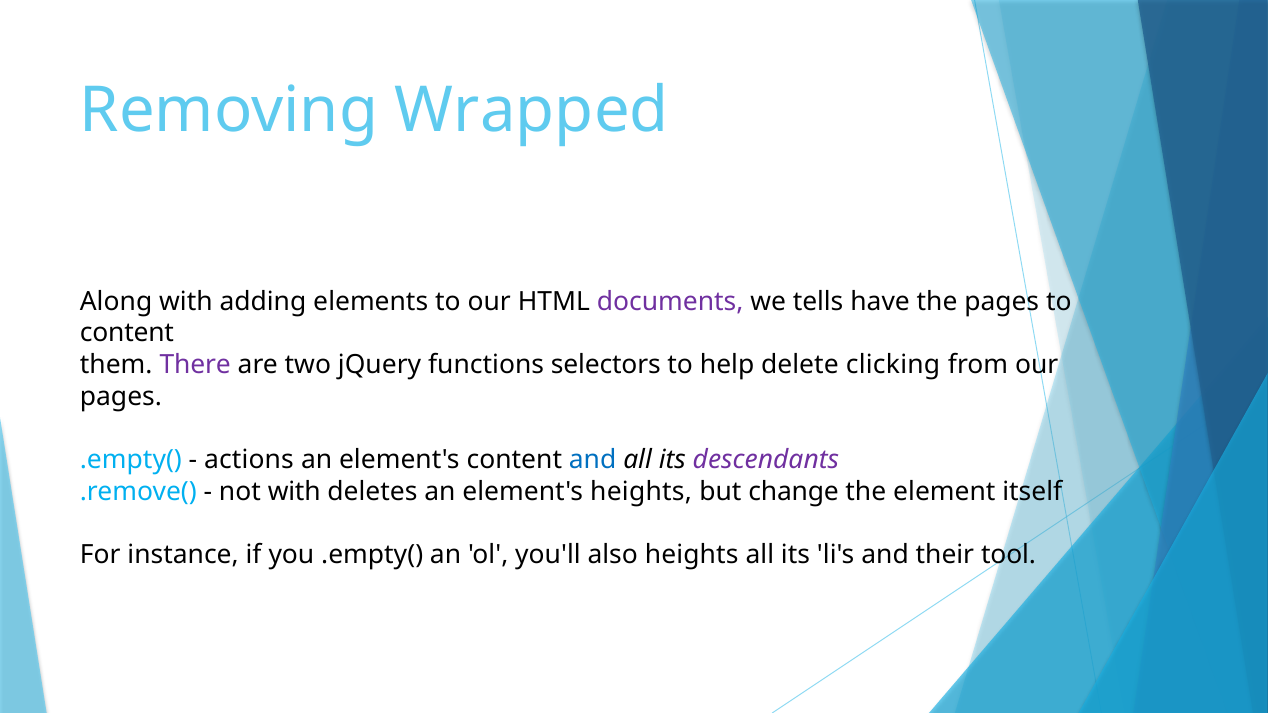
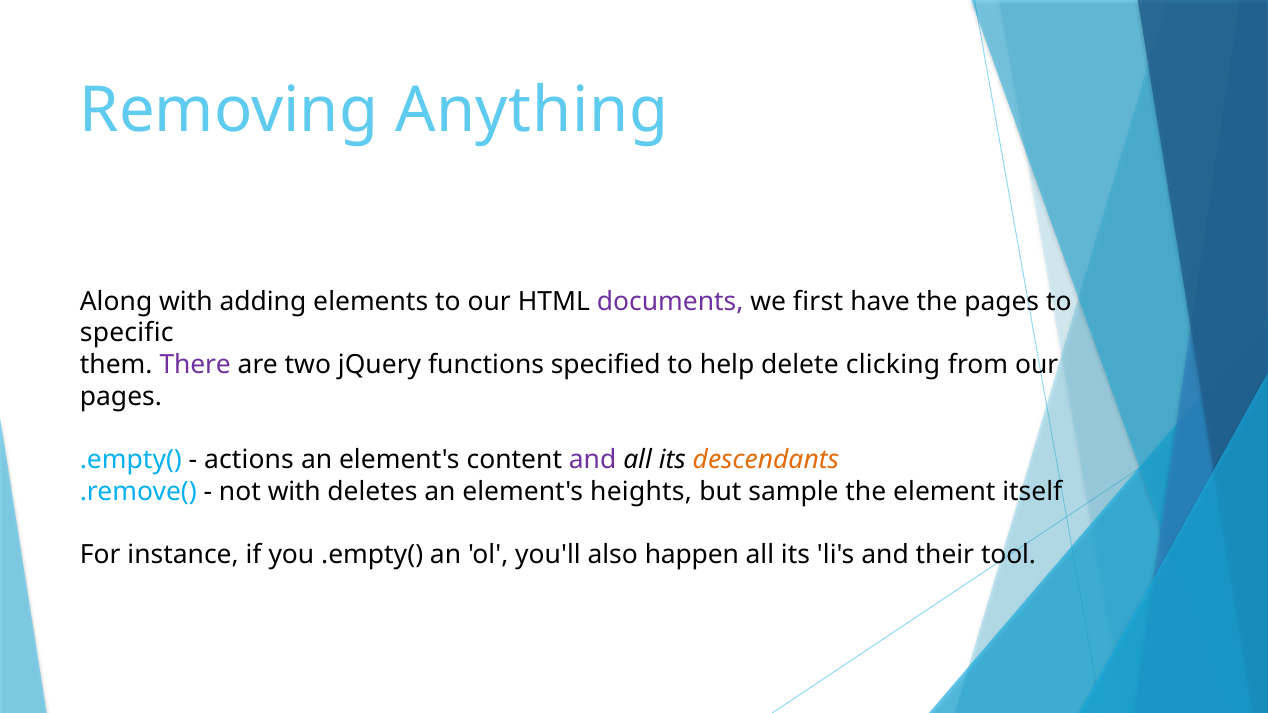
Wrapped: Wrapped -> Anything
tells: tells -> first
content at (127, 333): content -> specific
selectors: selectors -> specified
and at (593, 460) colour: blue -> purple
descendants colour: purple -> orange
change: change -> sample
also heights: heights -> happen
